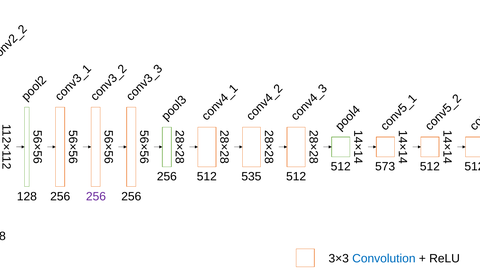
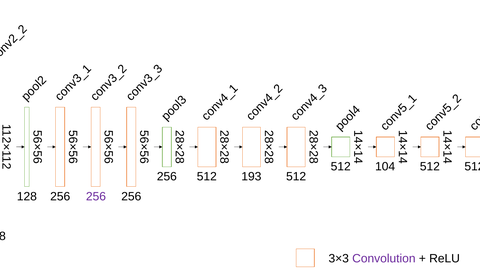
573: 573 -> 104
535: 535 -> 193
Convolution colour: blue -> purple
